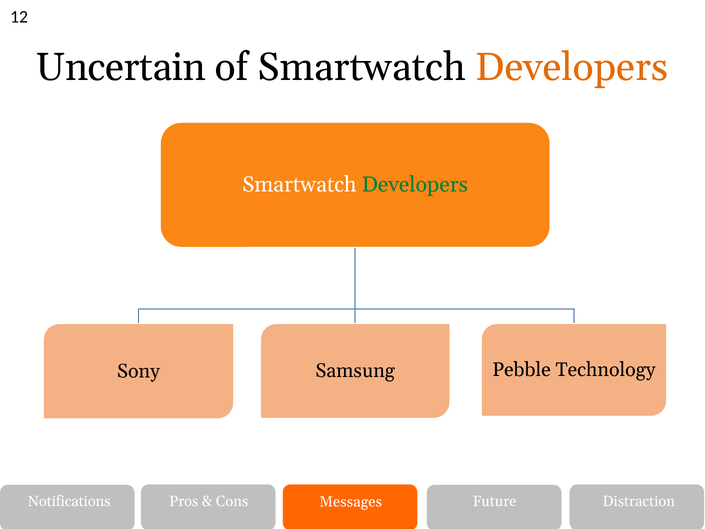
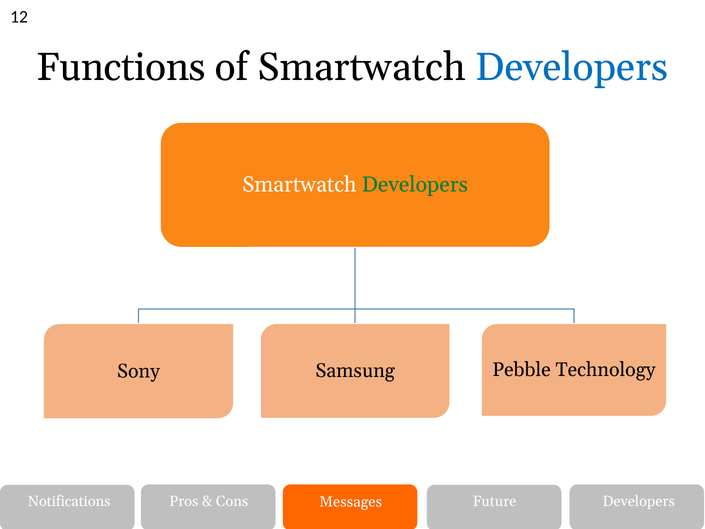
Uncertain: Uncertain -> Functions
Developers at (572, 67) colour: orange -> blue
Distraction at (639, 501): Distraction -> Developers
